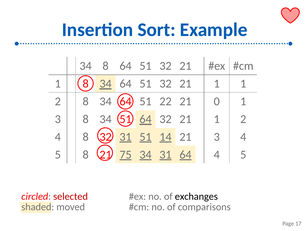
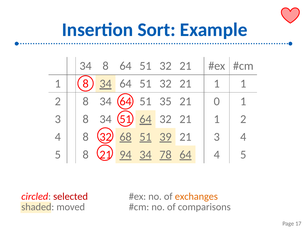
22: 22 -> 35
32 31: 31 -> 68
14: 14 -> 39
75: 75 -> 94
34 31: 31 -> 78
exchanges colour: black -> orange
